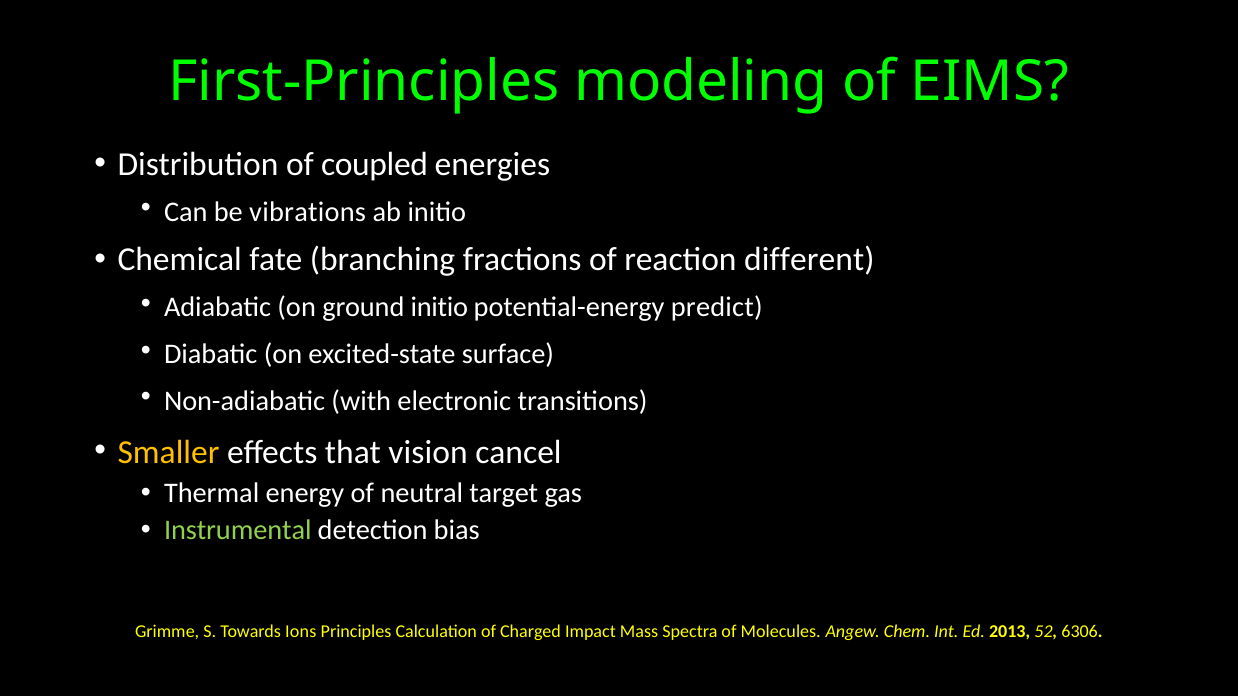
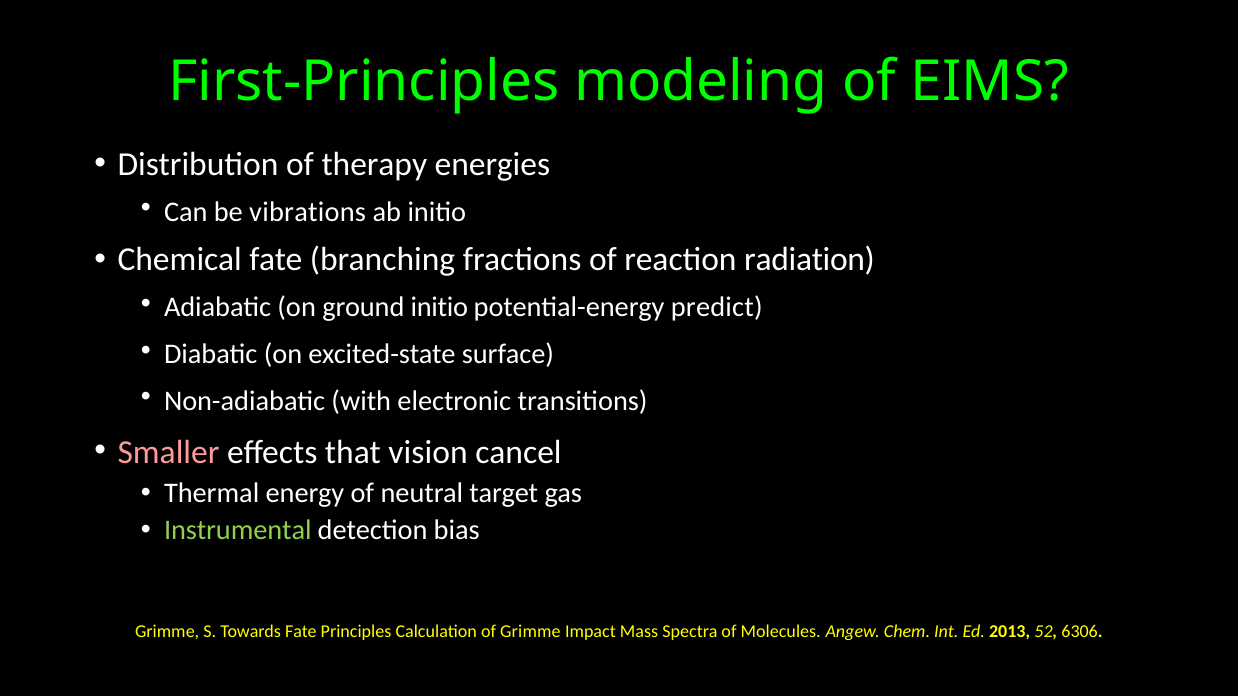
coupled: coupled -> therapy
different: different -> radiation
Smaller colour: yellow -> pink
Towards Ions: Ions -> Fate
of Charged: Charged -> Grimme
